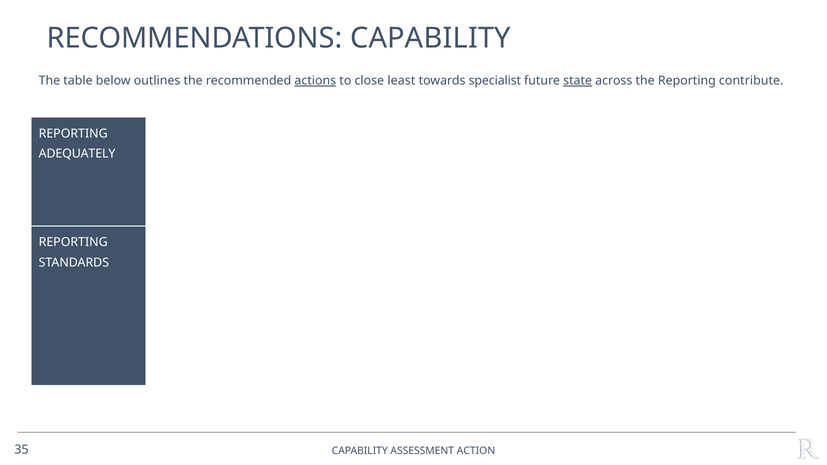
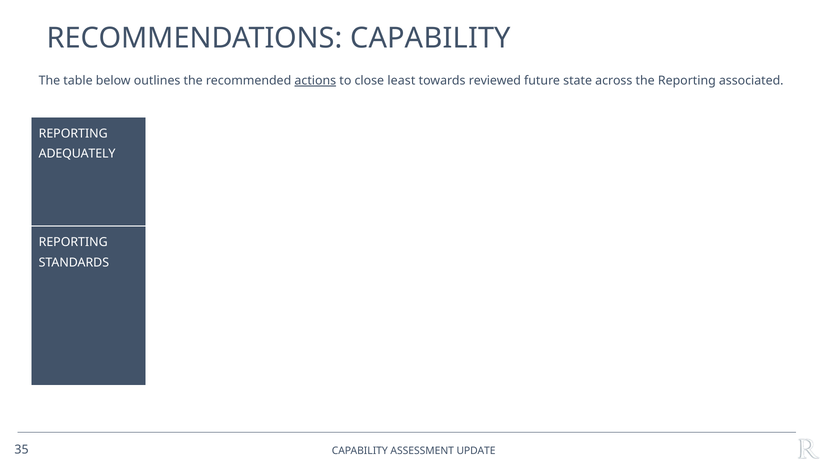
specialist: specialist -> reviewed
state underline: present -> none
contribute: contribute -> associated
ACTION: ACTION -> UPDATE
